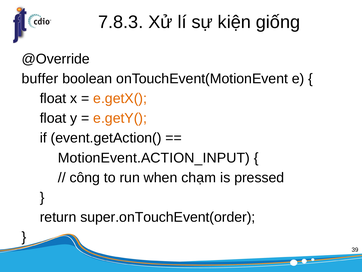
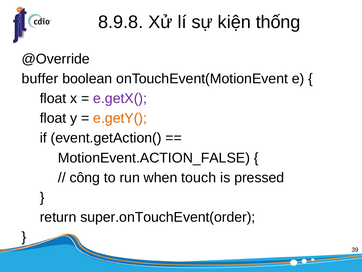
7.8.3: 7.8.3 -> 8.9.8
giống: giống -> thống
e.getX( colour: orange -> purple
MotionEvent.ACTION_INPUT: MotionEvent.ACTION_INPUT -> MotionEvent.ACTION_FALSE
chạm: chạm -> touch
